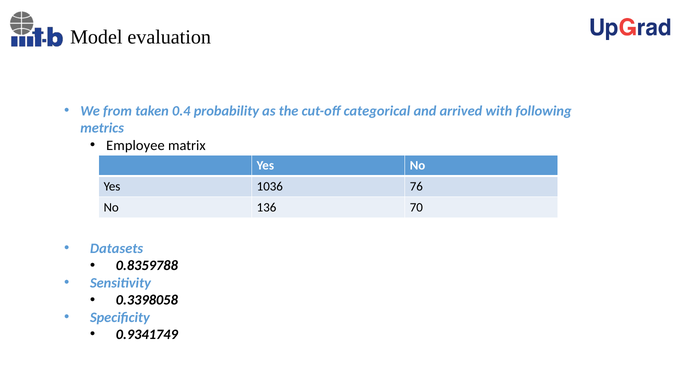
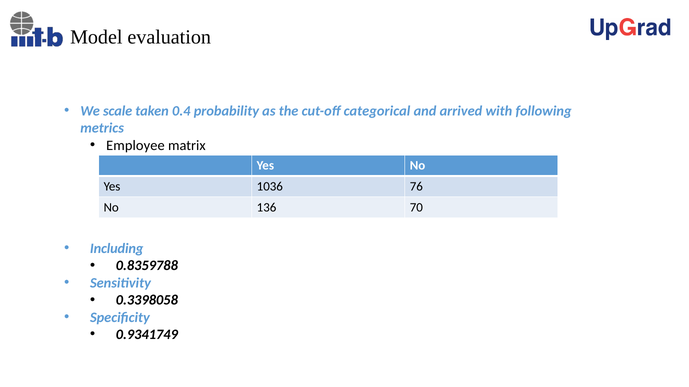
from: from -> scale
Datasets: Datasets -> Including
